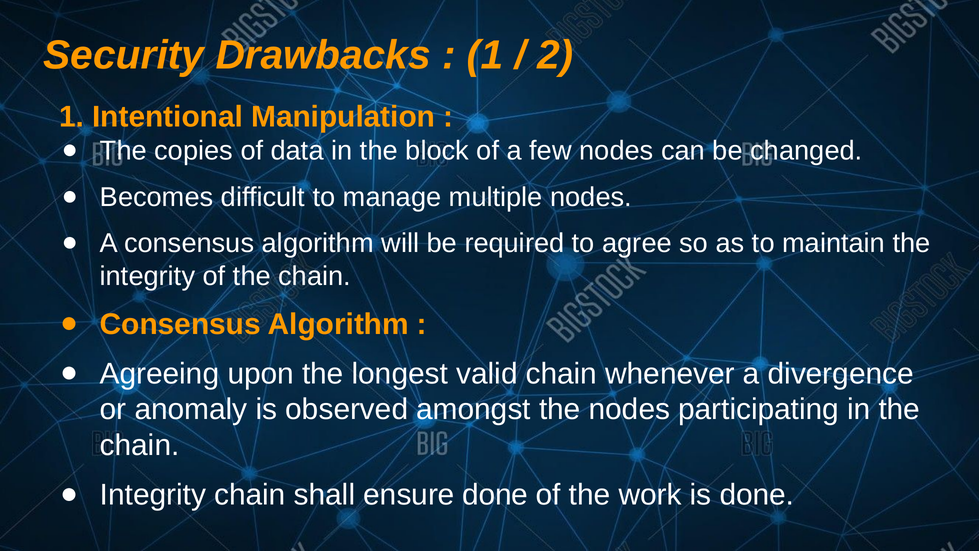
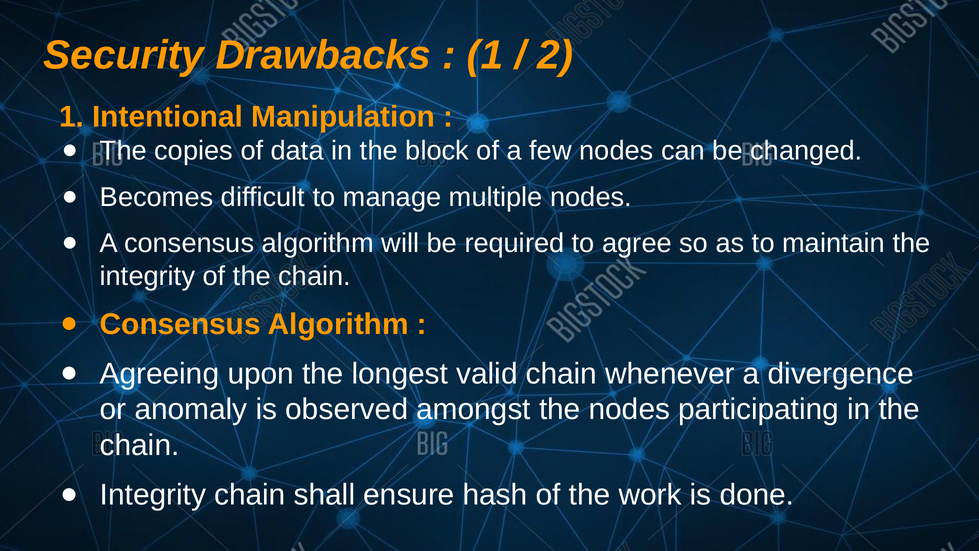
ensure done: done -> hash
